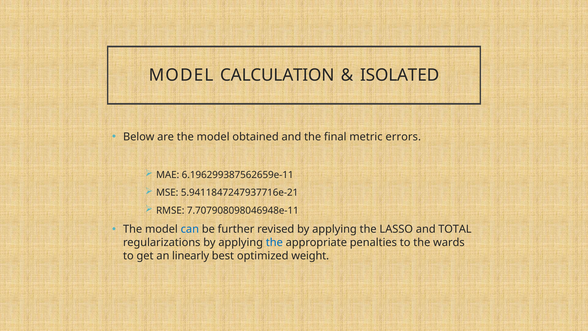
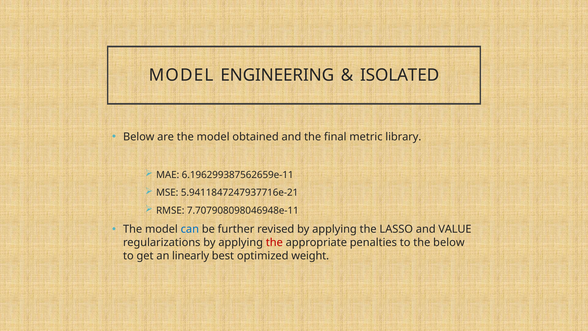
CALCULATION: CALCULATION -> ENGINEERING
errors: errors -> library
TOTAL: TOTAL -> VALUE
the at (274, 242) colour: blue -> red
the wards: wards -> below
